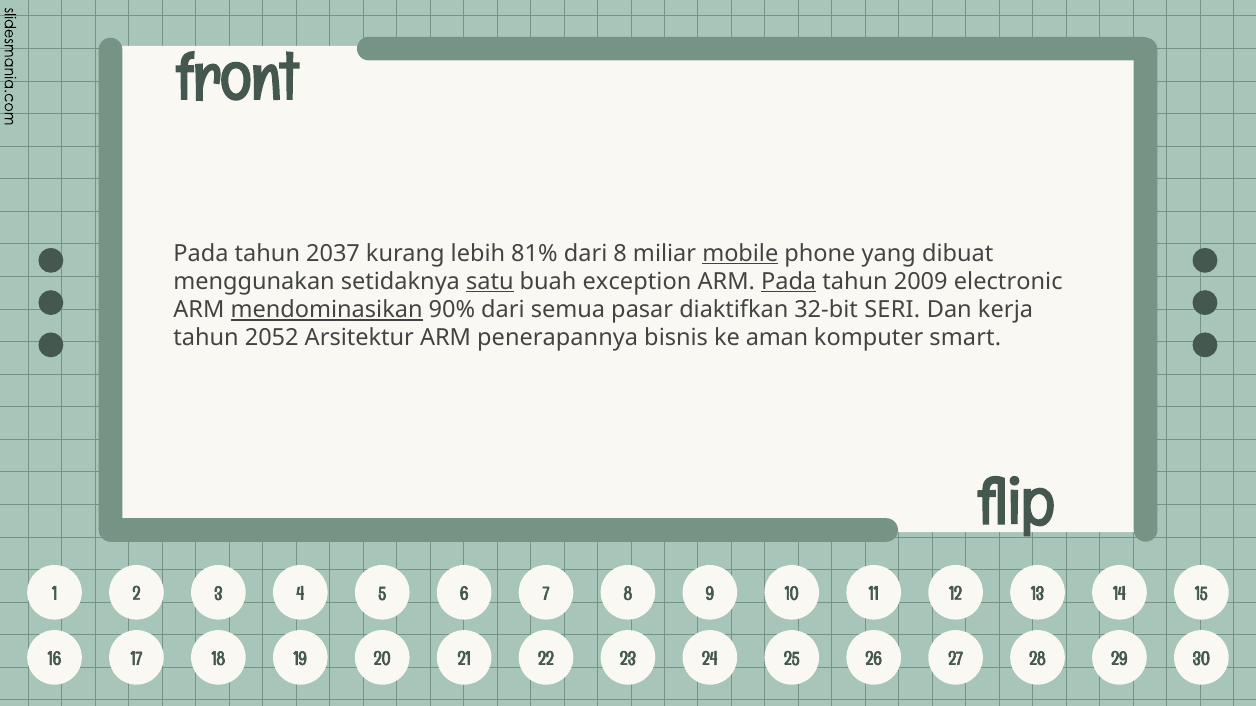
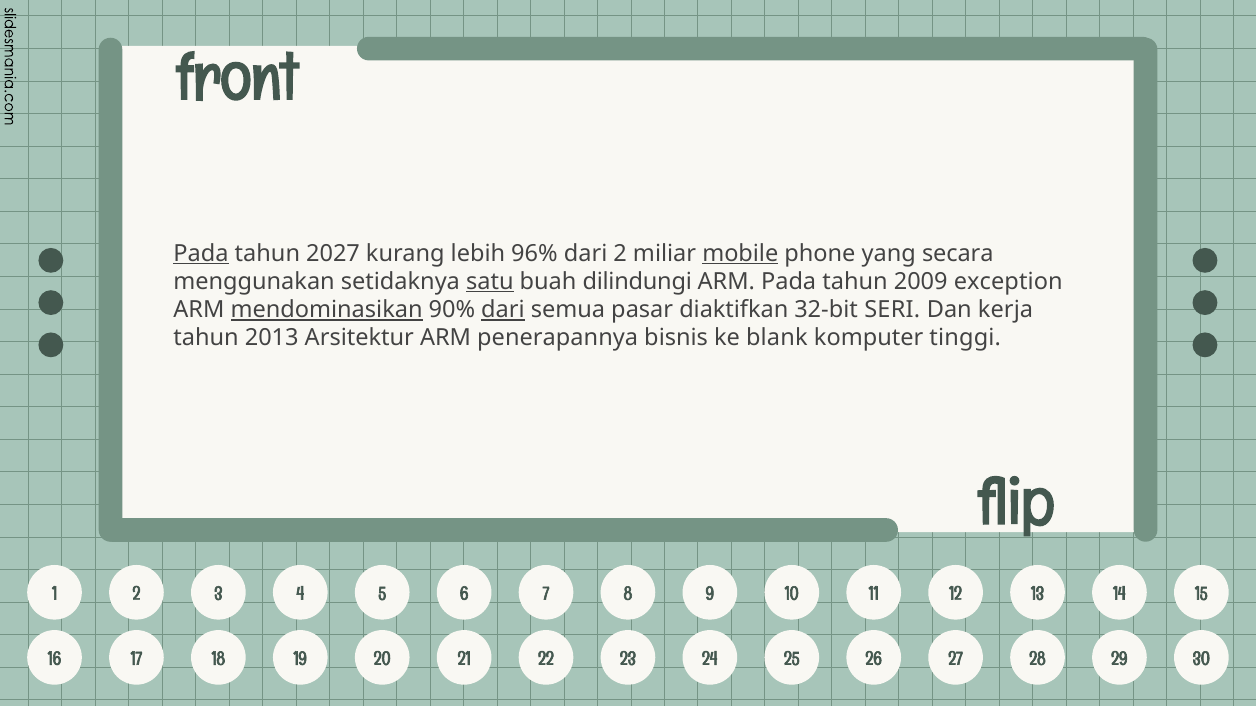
Pada at (201, 254) underline: none -> present
2037: 2037 -> 2027
81%: 81% -> 96%
dari 8: 8 -> 2
dibuat: dibuat -> secara
exception: exception -> dilindungi
Pada at (789, 282) underline: present -> none
electronic: electronic -> exception
dari at (503, 310) underline: none -> present
2052: 2052 -> 2013
aman: aman -> blank
smart: smart -> tinggi
